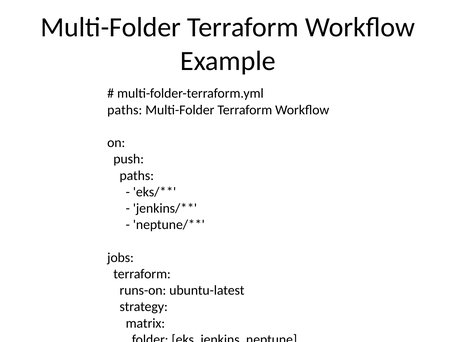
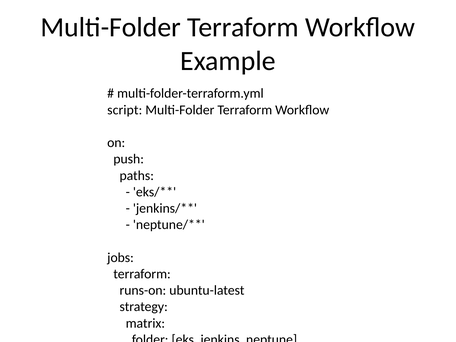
paths at (125, 110): paths -> script
